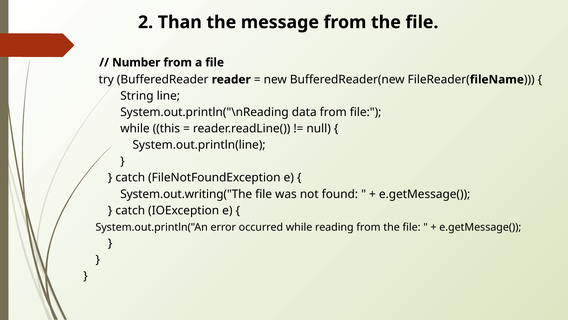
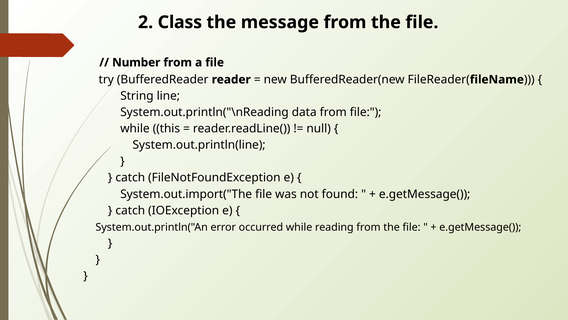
Than: Than -> Class
System.out.writing("The: System.out.writing("The -> System.out.import("The
